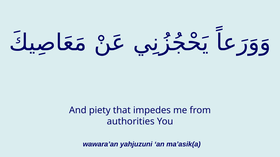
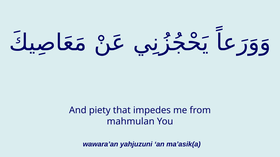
authorities: authorities -> mahmulan
